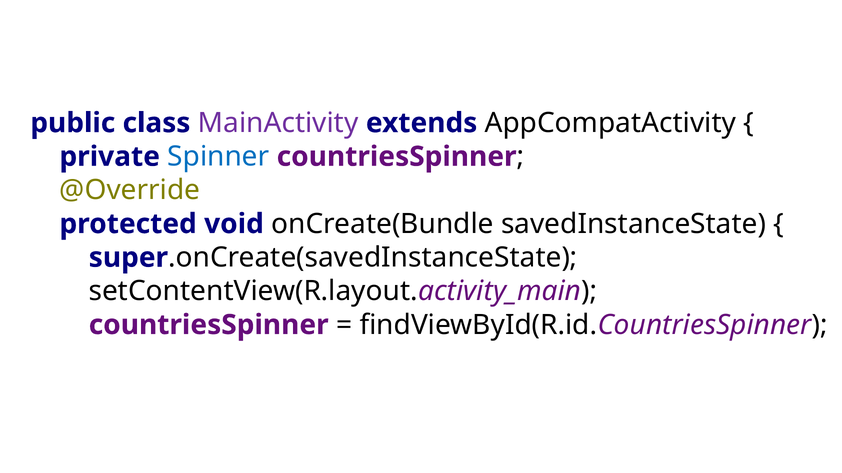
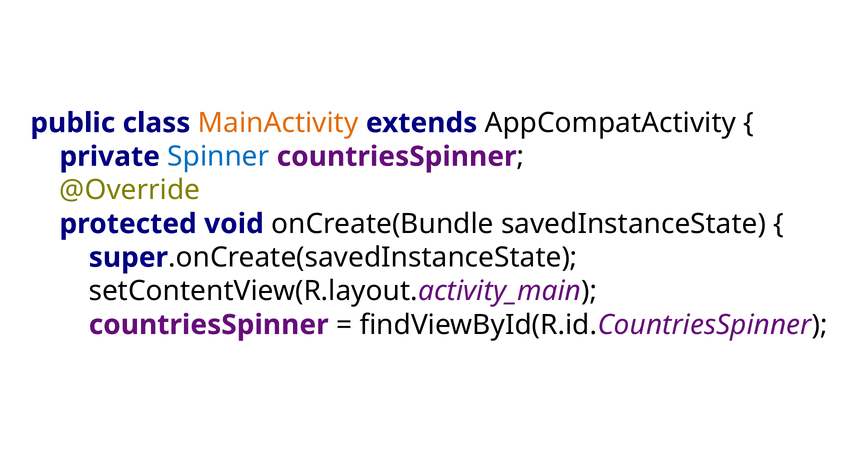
MainActivity colour: purple -> orange
